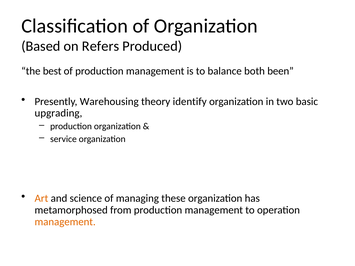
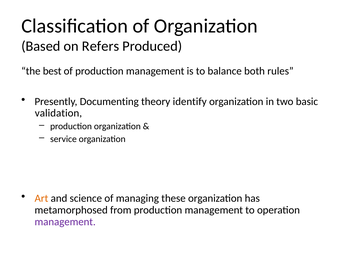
been: been -> rules
Warehousing: Warehousing -> Documenting
upgrading: upgrading -> validation
management at (65, 222) colour: orange -> purple
